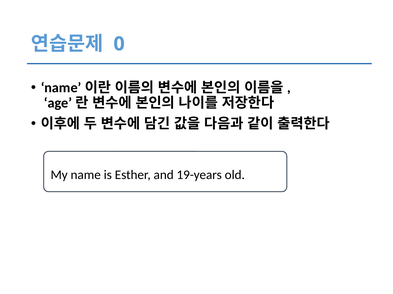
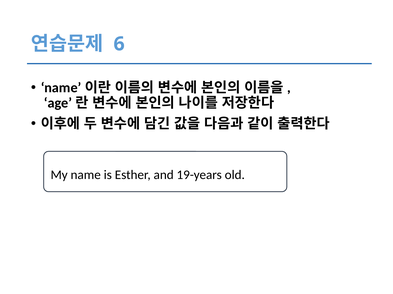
0: 0 -> 6
